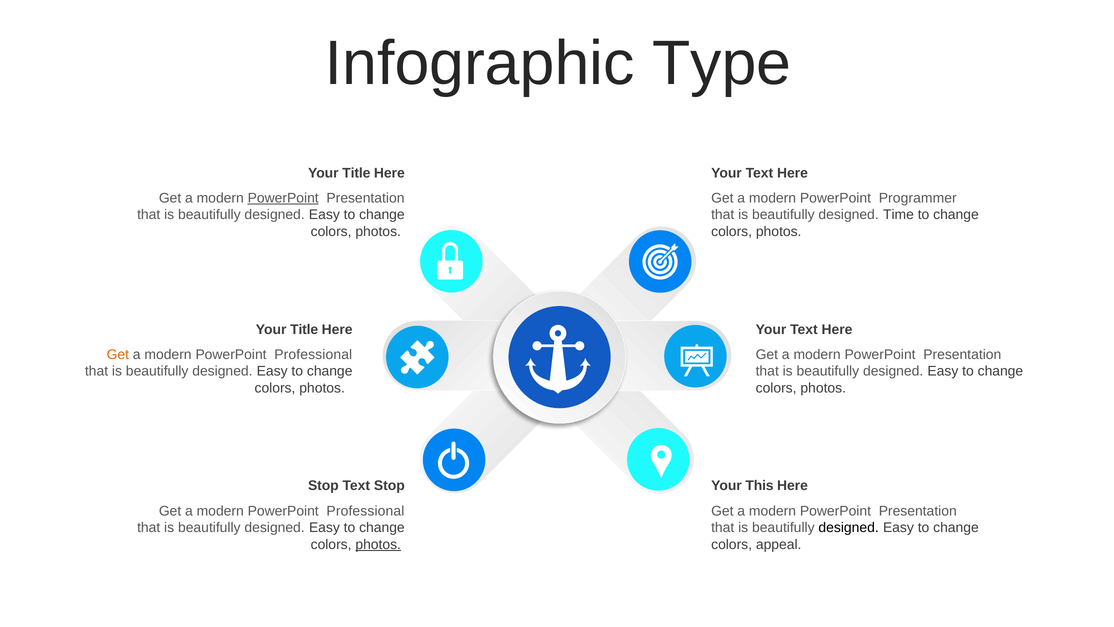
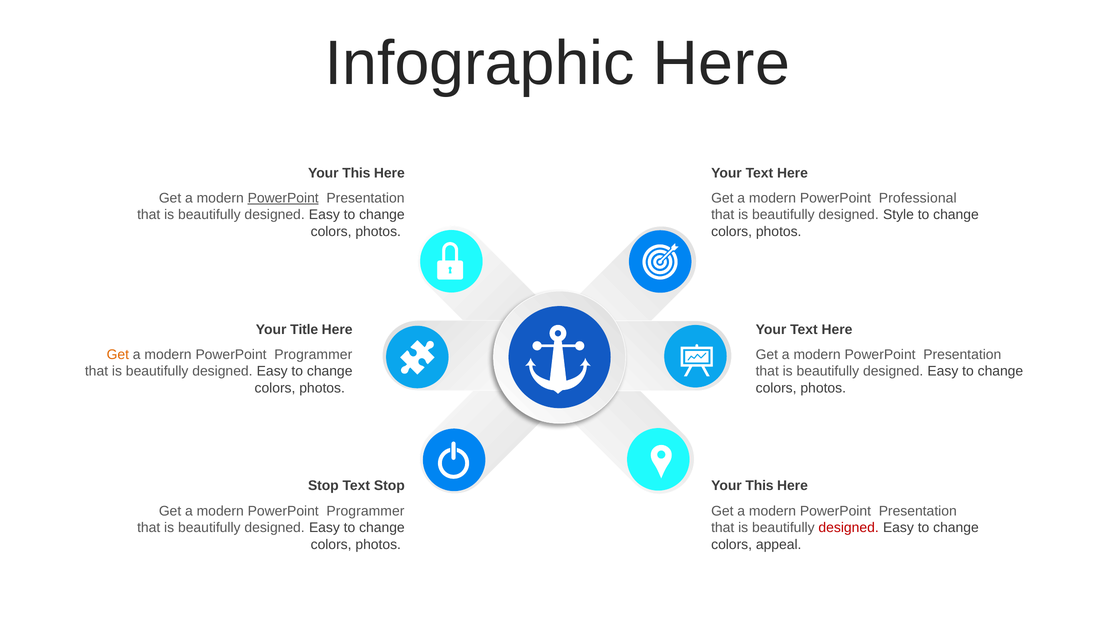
Infographic Type: Type -> Here
Title at (356, 173): Title -> This
Programmer: Programmer -> Professional
Time: Time -> Style
Professional at (313, 354): Professional -> Programmer
Professional at (365, 511): Professional -> Programmer
designed at (849, 527) colour: black -> red
photos at (378, 544) underline: present -> none
